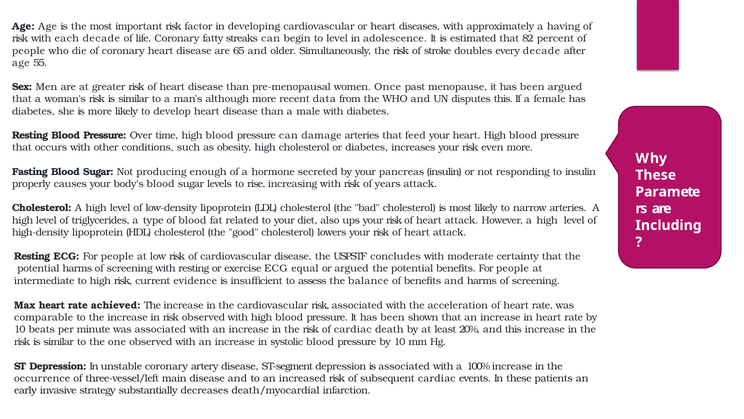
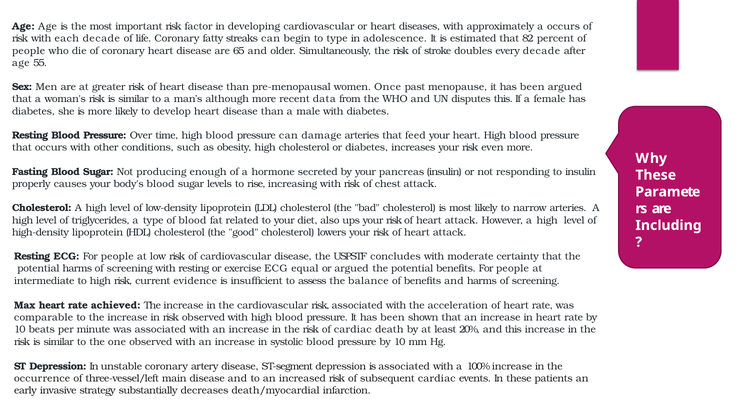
a having: having -> occurs
to level: level -> type
years: years -> chest
